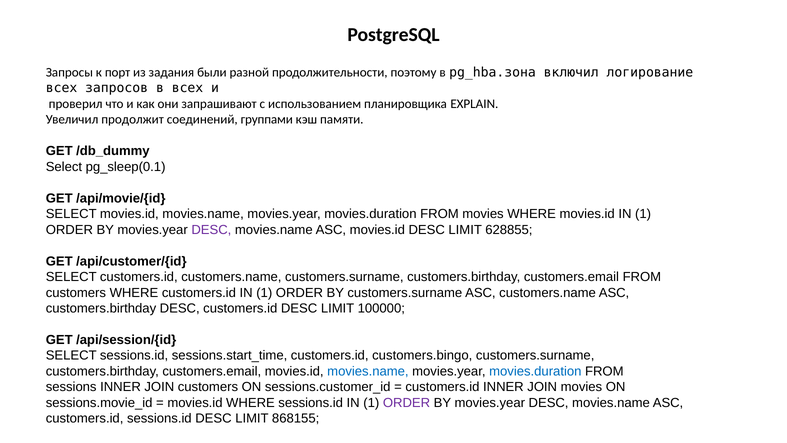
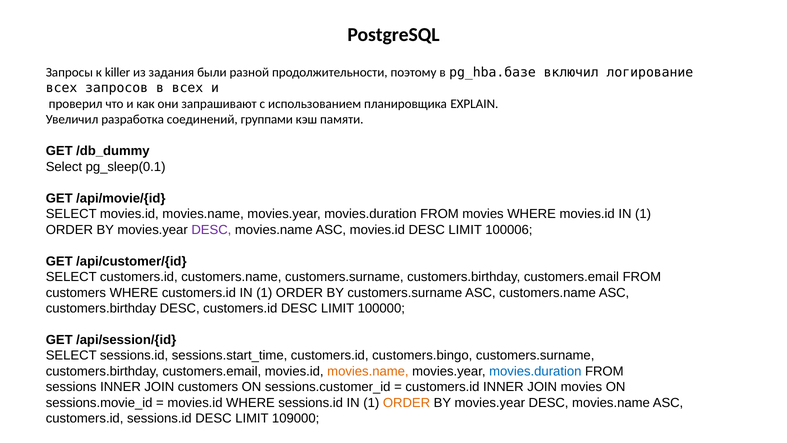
порт: порт -> killer
pg_hba.зона: pg_hba.зона -> pg_hba.базе
продолжит: продолжит -> разработка
628855: 628855 -> 100006
movies.name at (368, 371) colour: blue -> orange
ORDER at (407, 403) colour: purple -> orange
868155: 868155 -> 109000
